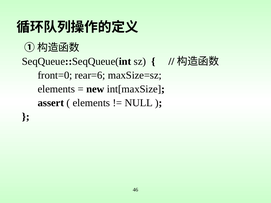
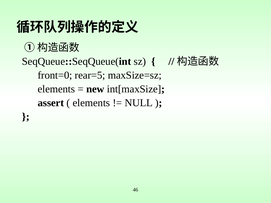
rear=6: rear=6 -> rear=5
